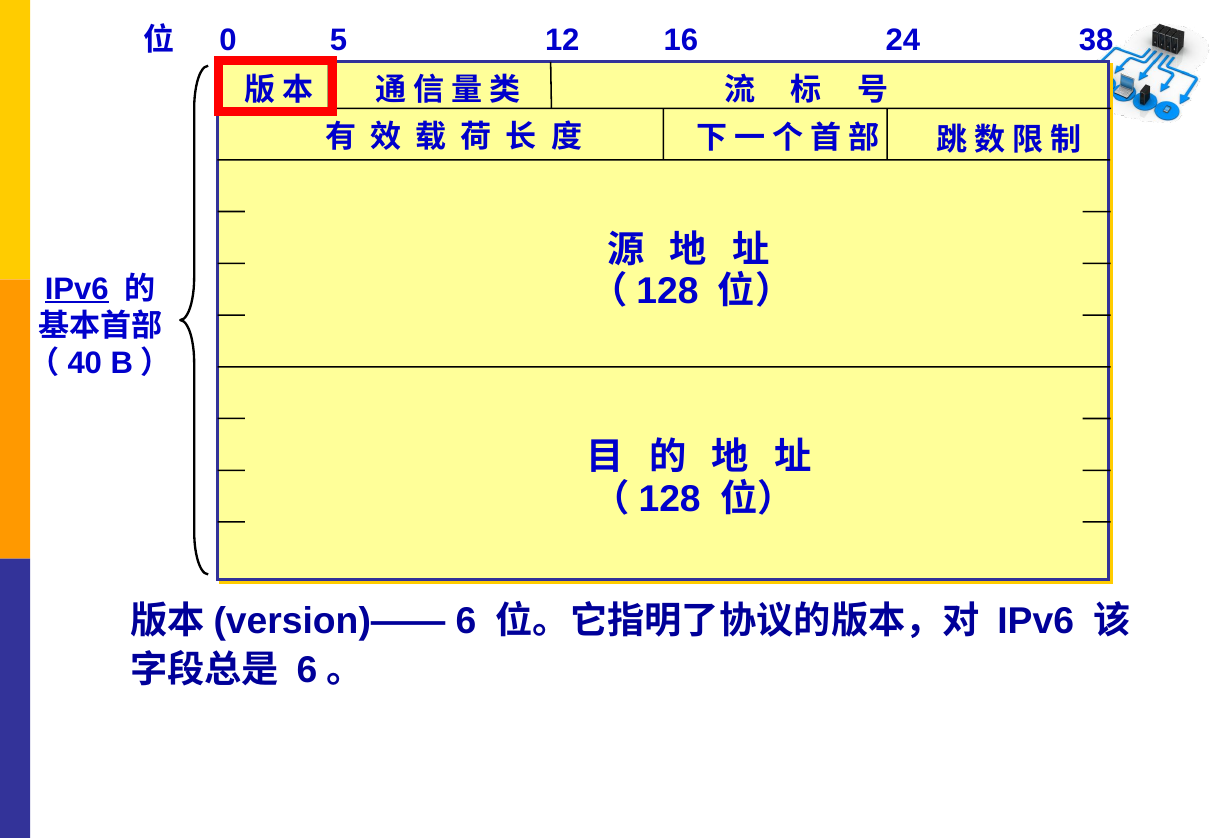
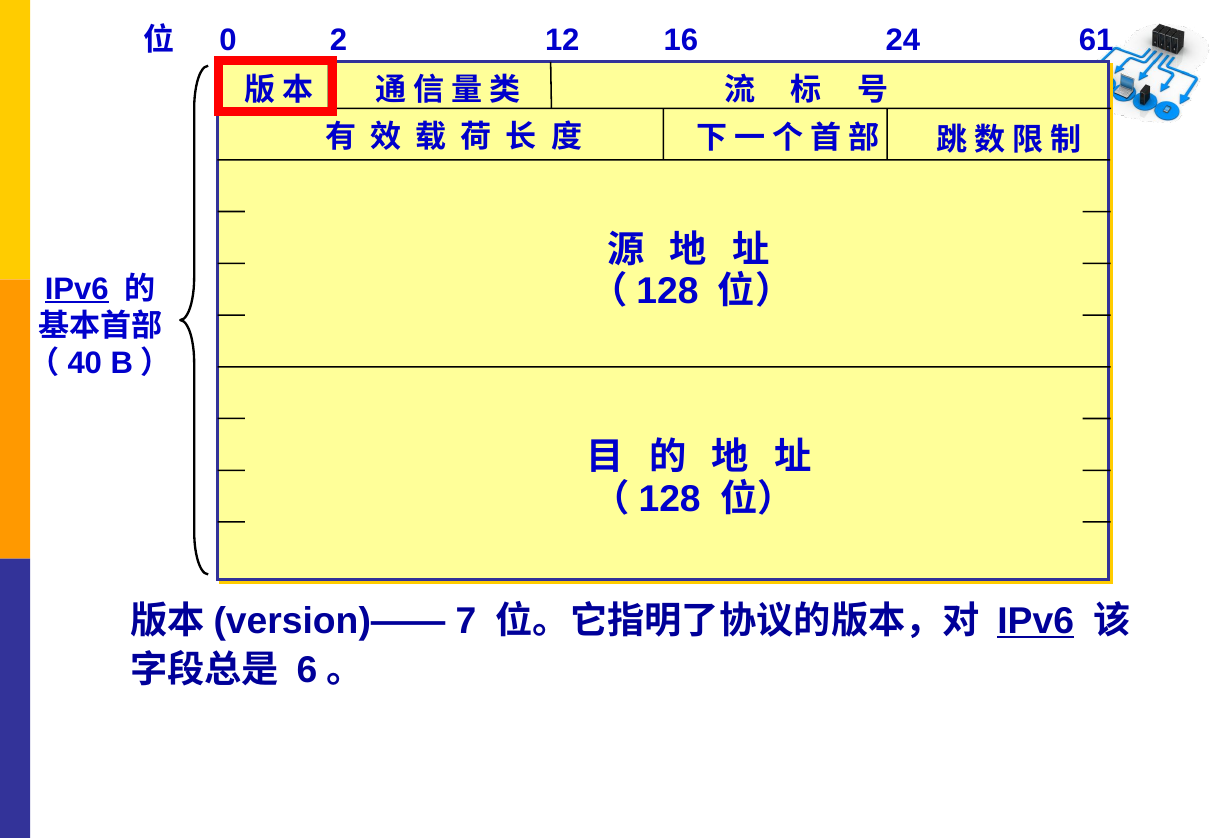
5: 5 -> 2
38: 38 -> 61
6: 6 -> 7
IPv6 at (1036, 621) underline: none -> present
